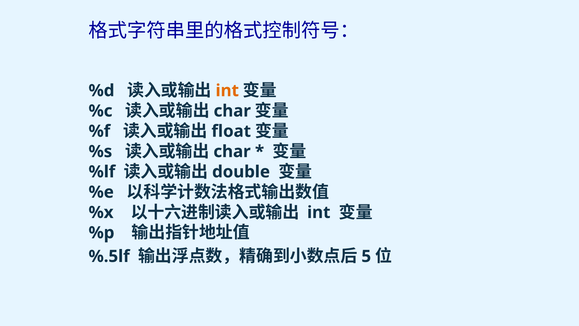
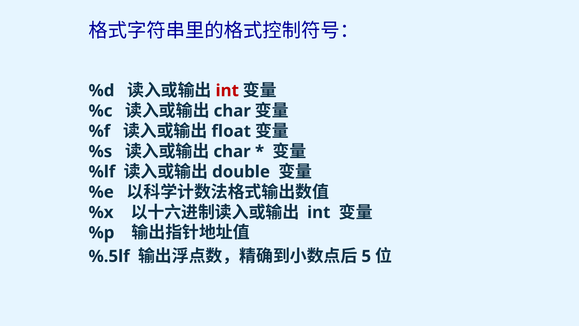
int at (227, 91) colour: orange -> red
